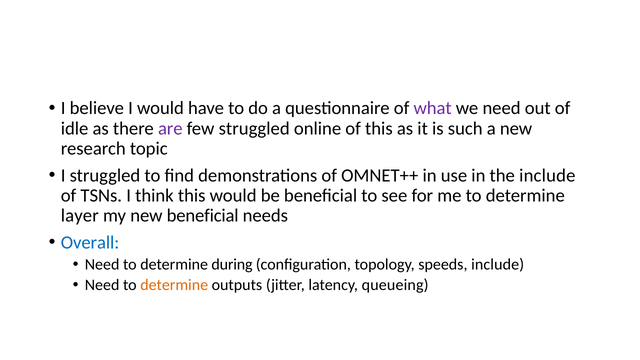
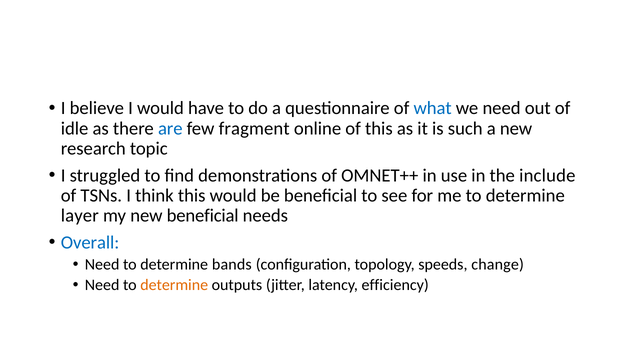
what colour: purple -> blue
are colour: purple -> blue
few struggled: struggled -> fragment
during: during -> bands
speeds include: include -> change
queueing: queueing -> efficiency
